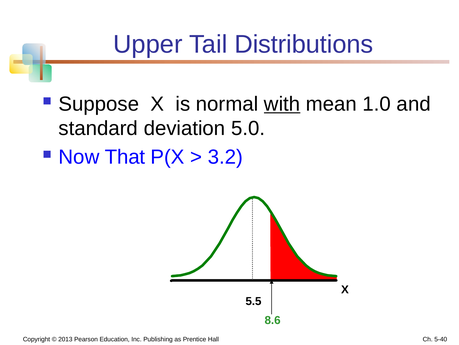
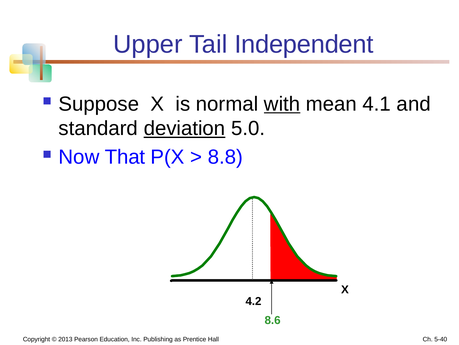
Distributions: Distributions -> Independent
1.0: 1.0 -> 4.1
deviation underline: none -> present
3.2: 3.2 -> 8.8
5.5: 5.5 -> 4.2
